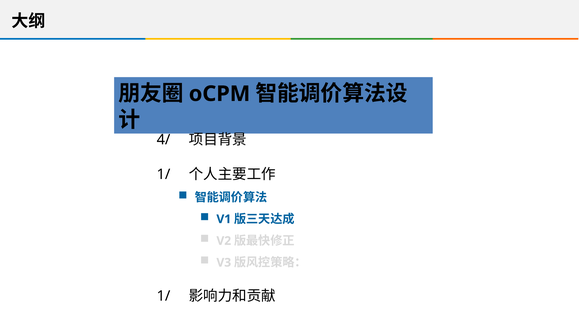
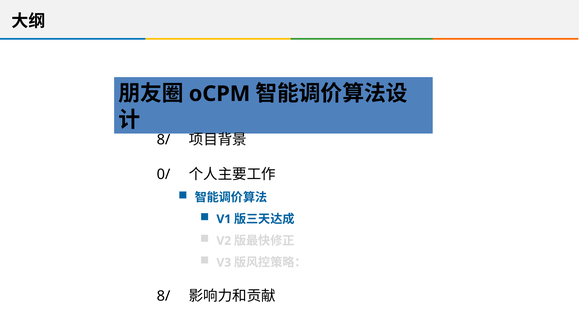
4/ at (164, 140): 4/ -> 8/
1/ at (164, 174): 1/ -> 0/
1/ at (164, 296): 1/ -> 8/
